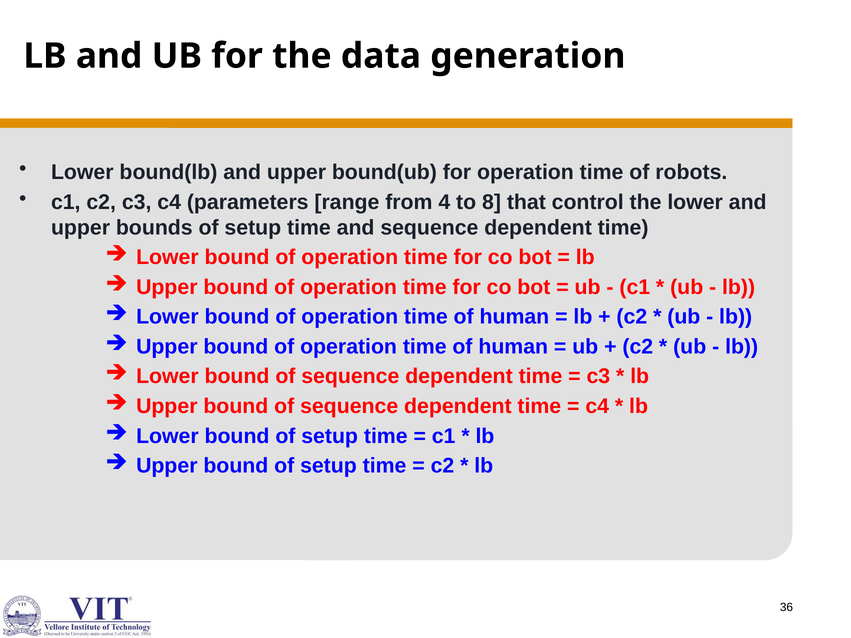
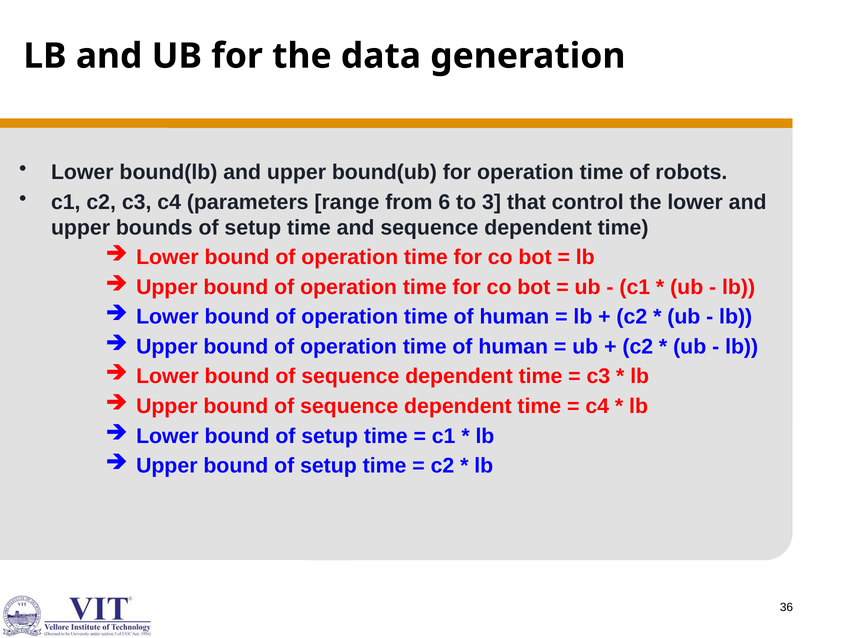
4: 4 -> 6
8: 8 -> 3
